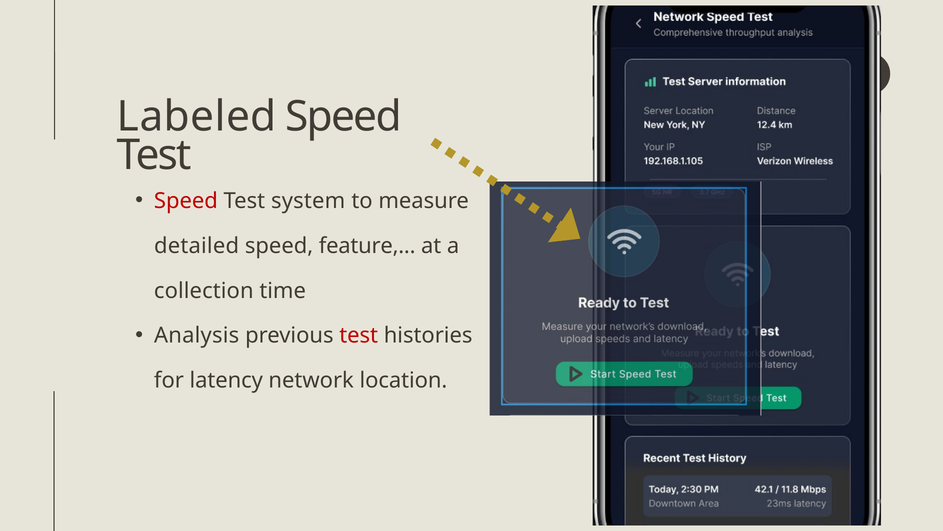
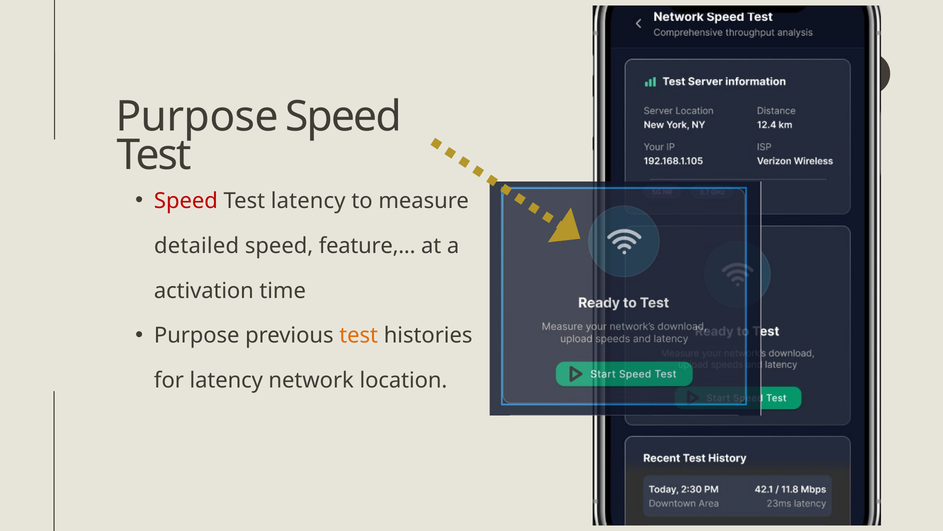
Labeled at (197, 116): Labeled -> Purpose
Test system: system -> latency
collection: collection -> activation
Analysis at (197, 335): Analysis -> Purpose
test at (359, 335) colour: red -> orange
